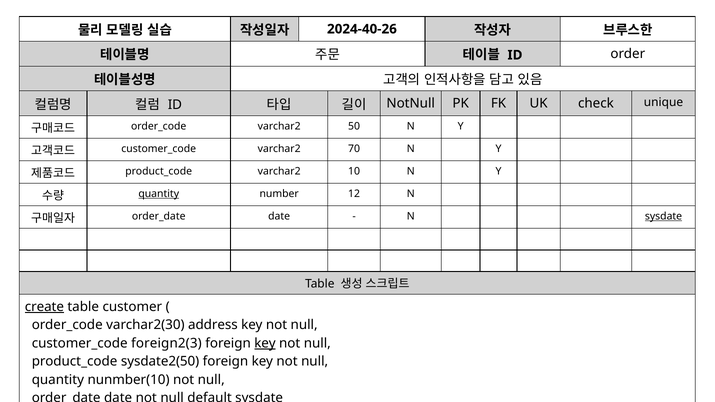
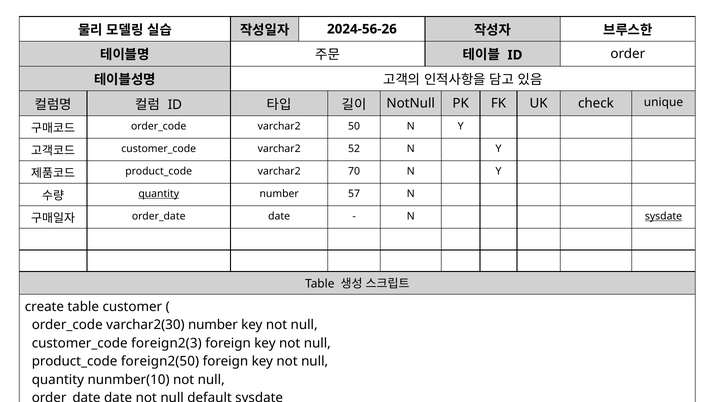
2024-40-26: 2024-40-26 -> 2024-56-26
70: 70 -> 52
10: 10 -> 70
12: 12 -> 57
create underline: present -> none
varchar2(30 address: address -> number
key at (265, 343) underline: present -> none
sysdate2(50: sysdate2(50 -> foreign2(50
